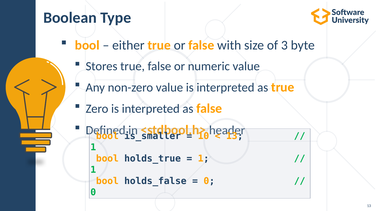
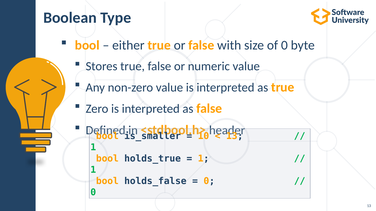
of 3: 3 -> 0
